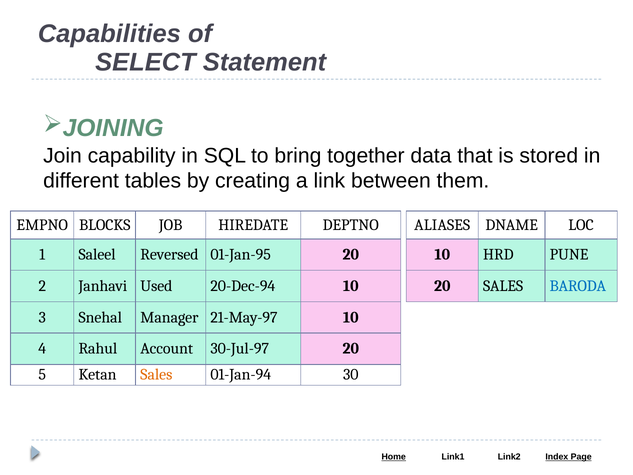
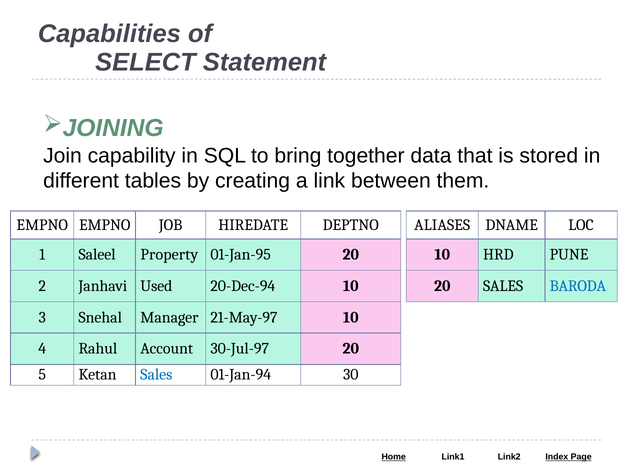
EMPNO BLOCKS: BLOCKS -> EMPNO
Reversed: Reversed -> Property
Sales at (156, 375) colour: orange -> blue
